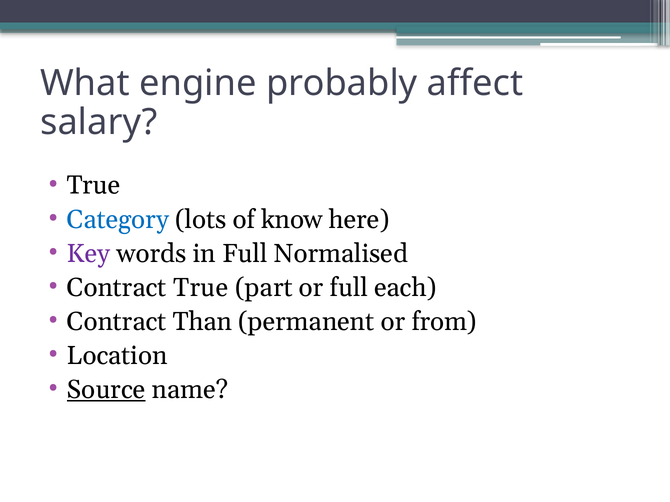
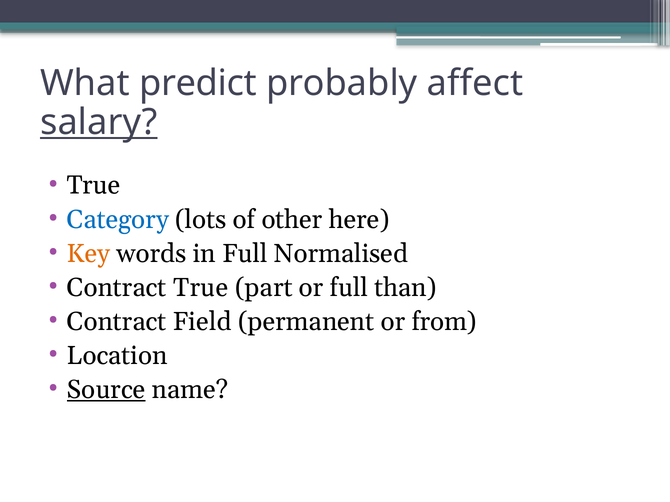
engine: engine -> predict
salary underline: none -> present
know: know -> other
Key colour: purple -> orange
each: each -> than
Than: Than -> Field
